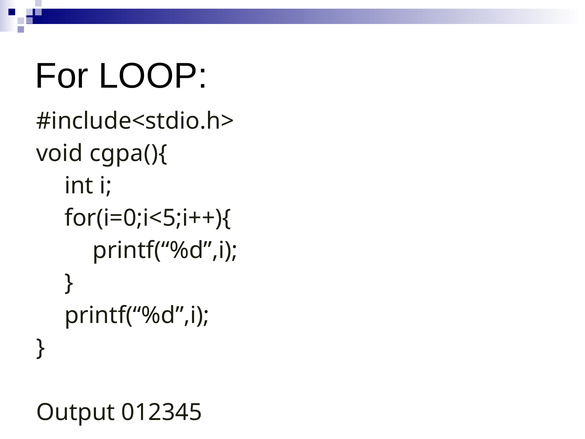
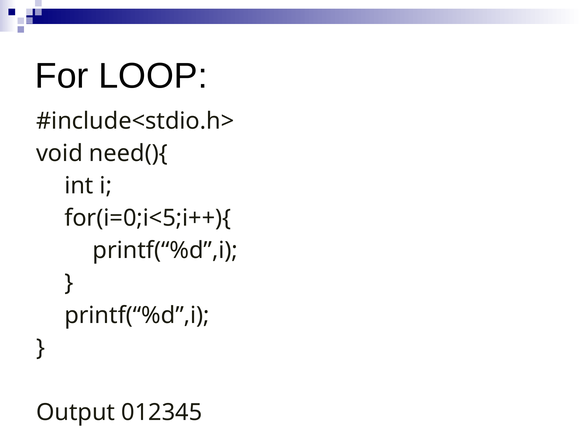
cgpa(){: cgpa(){ -> need(){
